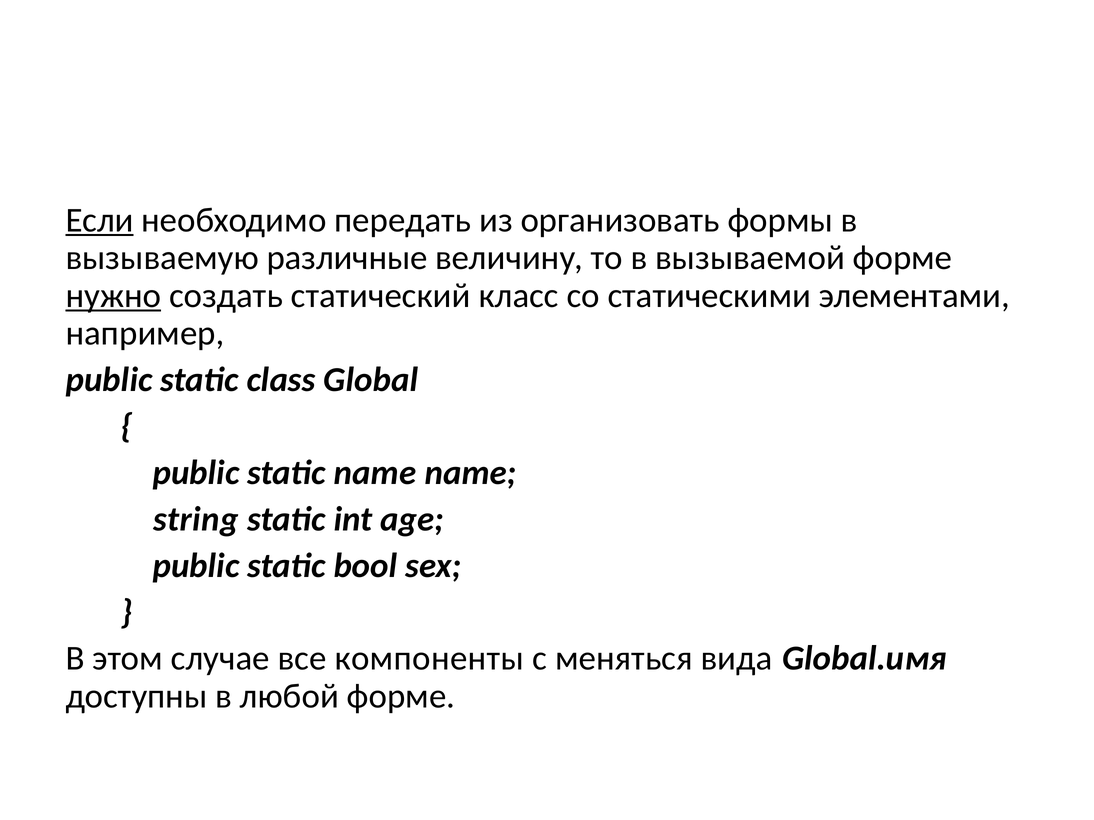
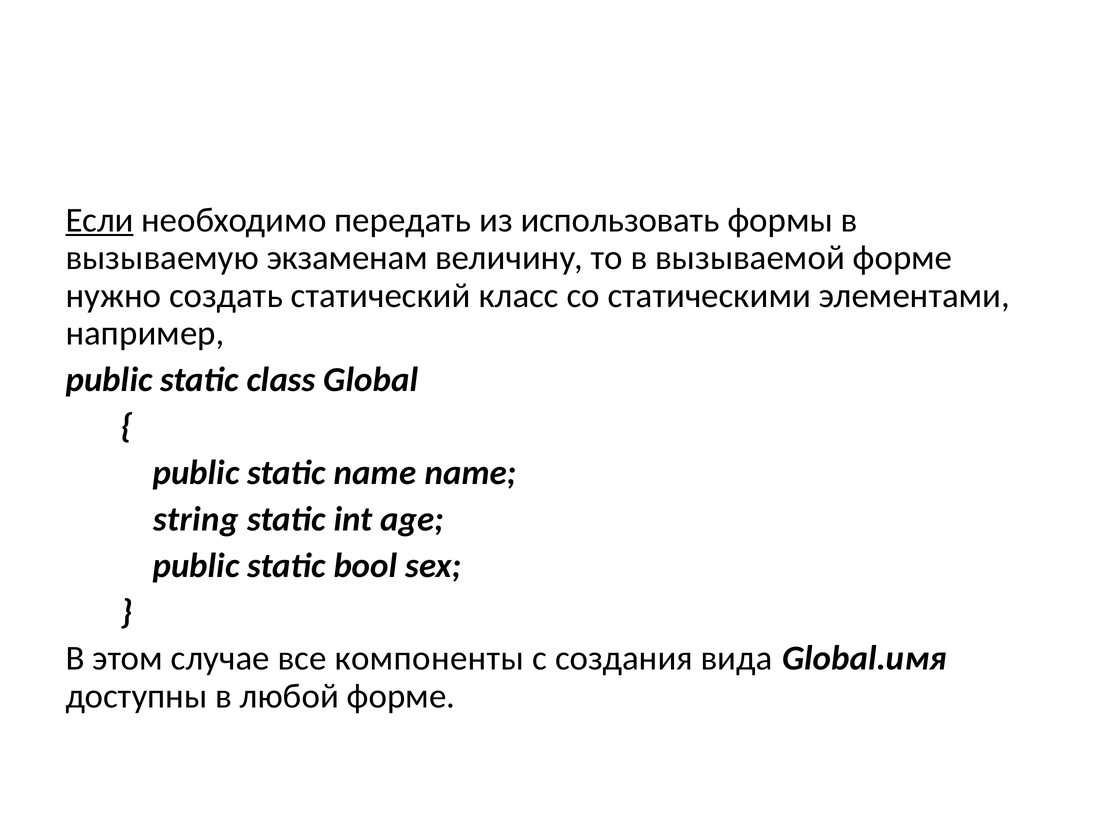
организовать: организовать -> использовать
различные: различные -> экзаменам
нужно underline: present -> none
меняться: меняться -> создания
